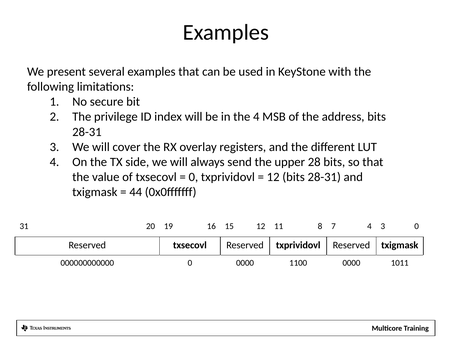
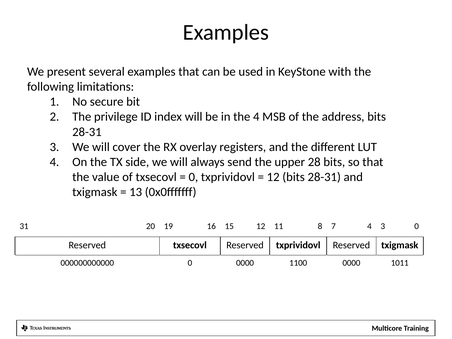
44: 44 -> 13
